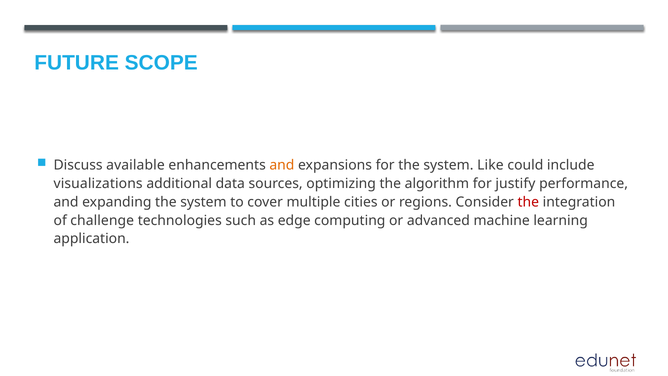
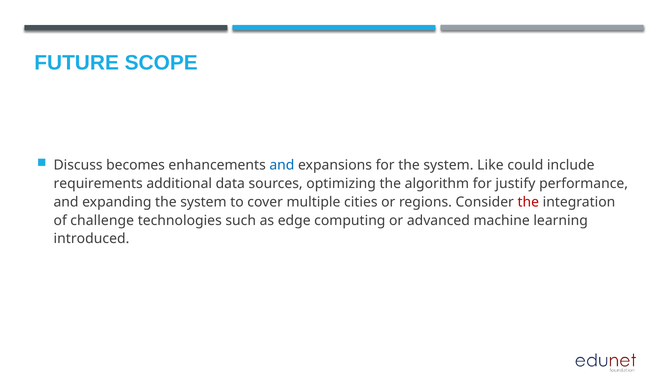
available: available -> becomes
and at (282, 165) colour: orange -> blue
visualizations: visualizations -> requirements
application: application -> introduced
